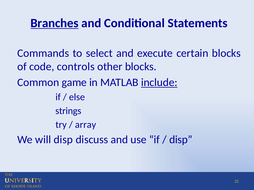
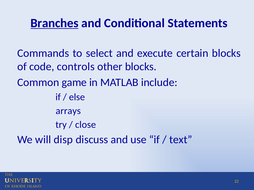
include underline: present -> none
strings: strings -> arrays
array: array -> close
disp at (181, 140): disp -> text
